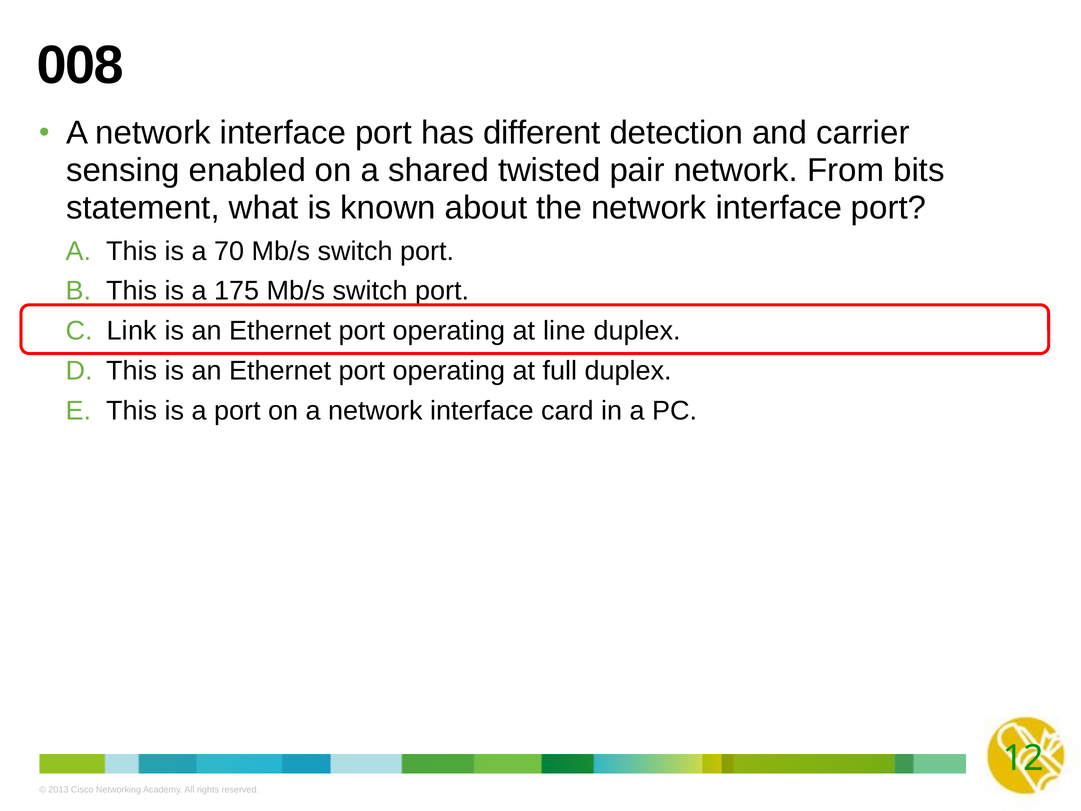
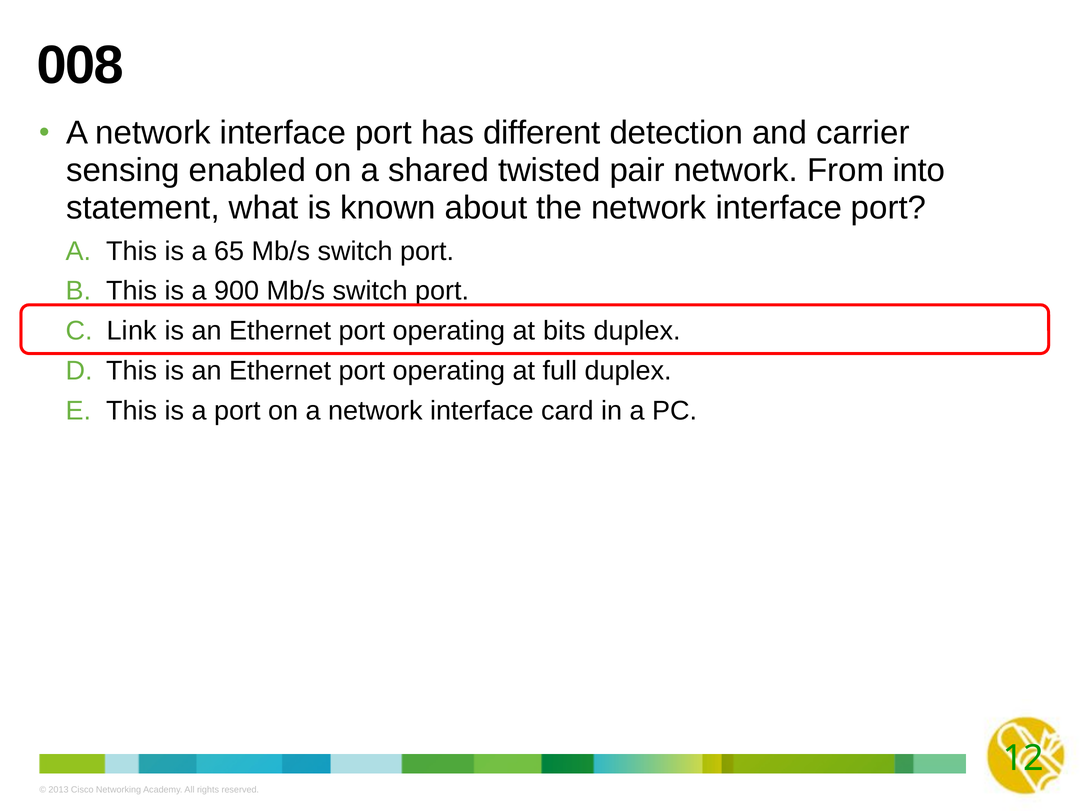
bits: bits -> into
70: 70 -> 65
175: 175 -> 900
line: line -> bits
